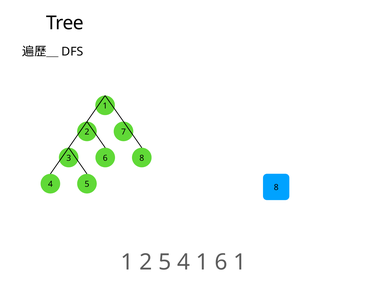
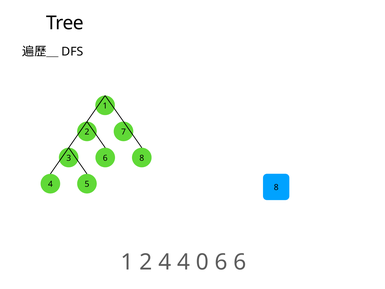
2 5: 5 -> 4
4 1: 1 -> 0
6 1: 1 -> 6
